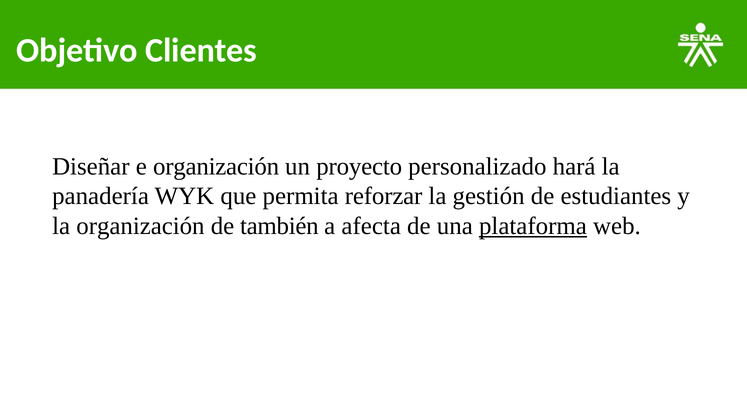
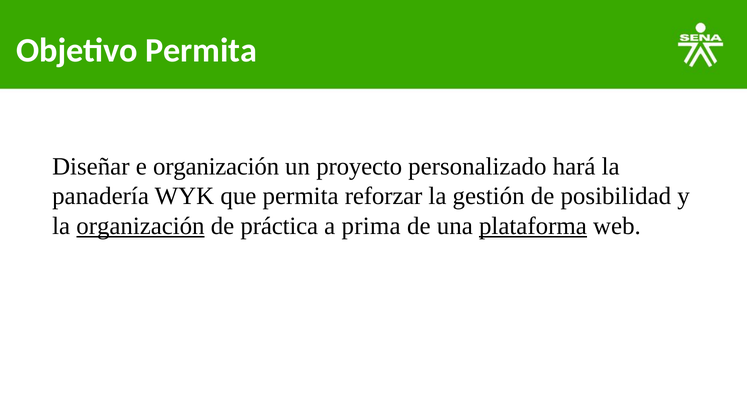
Objetivo Clientes: Clientes -> Permita
estudiantes: estudiantes -> posibilidad
organización at (140, 226) underline: none -> present
también: también -> práctica
afecta: afecta -> prima
